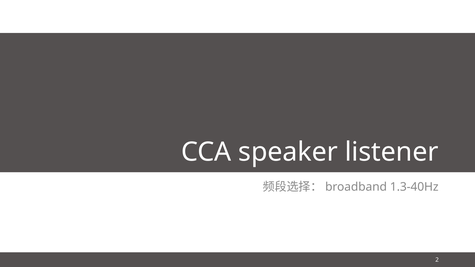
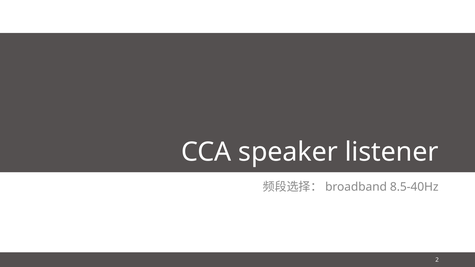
1.3-40Hz: 1.3-40Hz -> 8.5-40Hz
